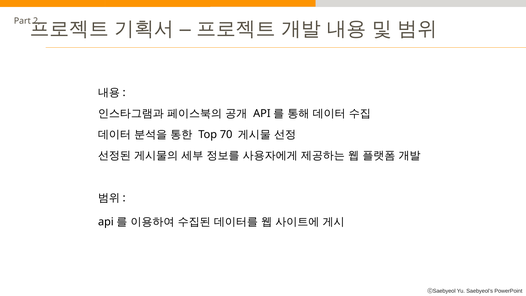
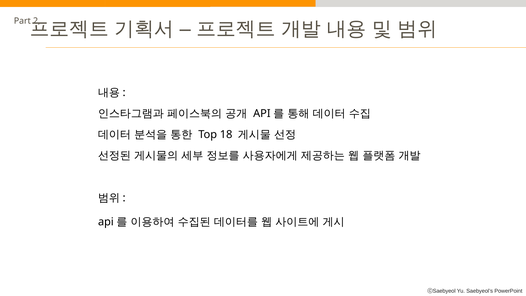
70: 70 -> 18
